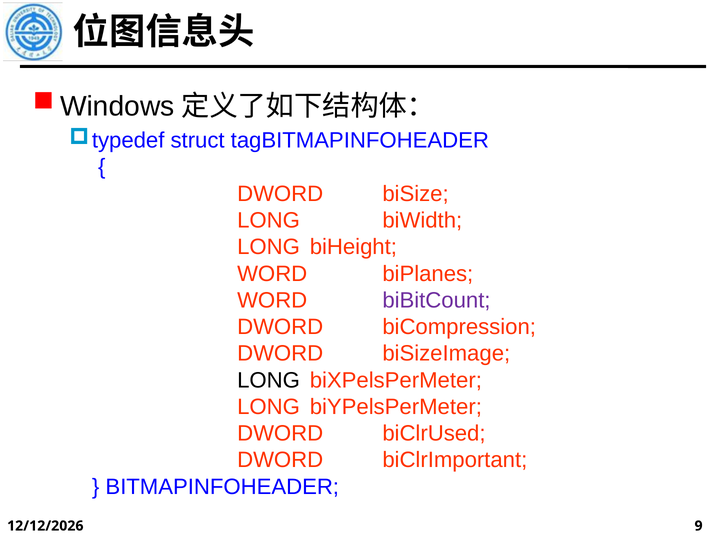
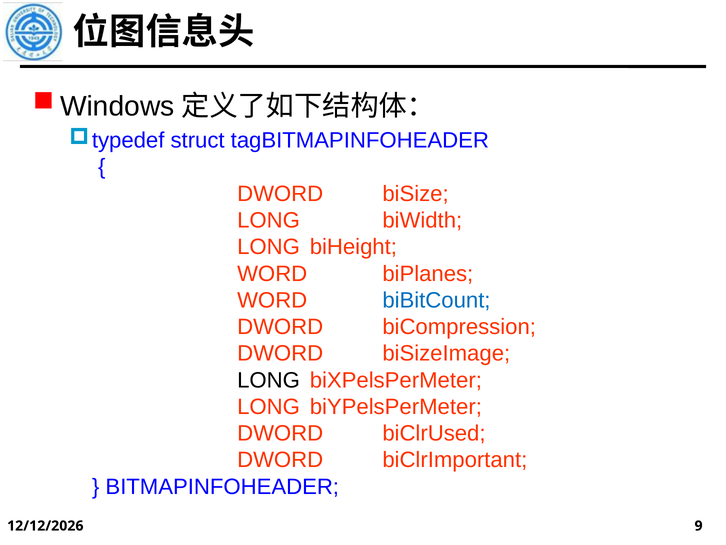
biBitCount colour: purple -> blue
